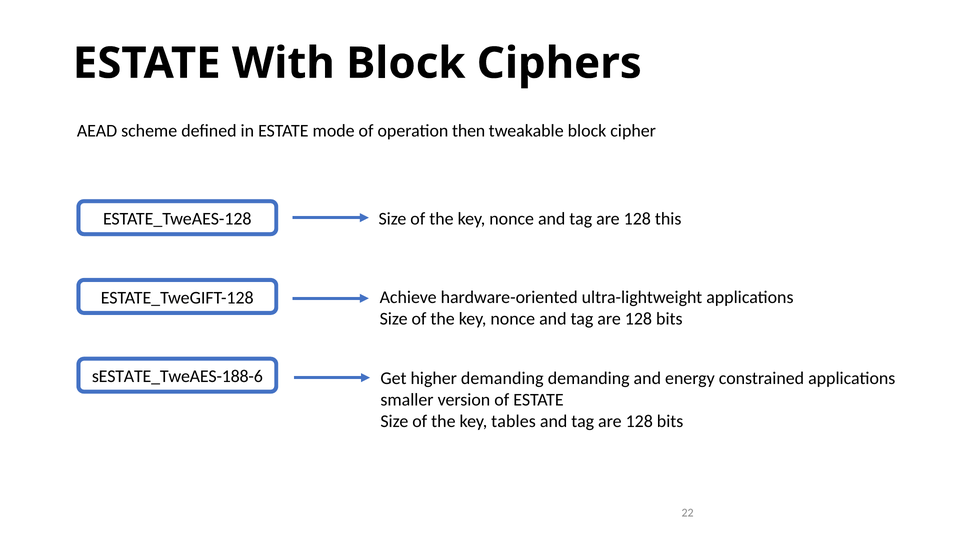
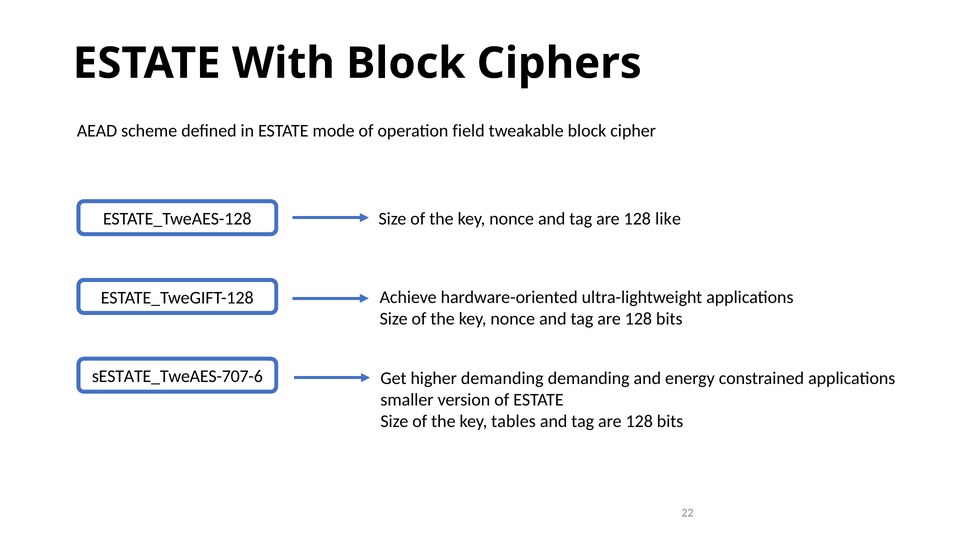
then: then -> field
this: this -> like
sESTATE_TweAES-188-6: sESTATE_TweAES-188-6 -> sESTATE_TweAES-707-6
